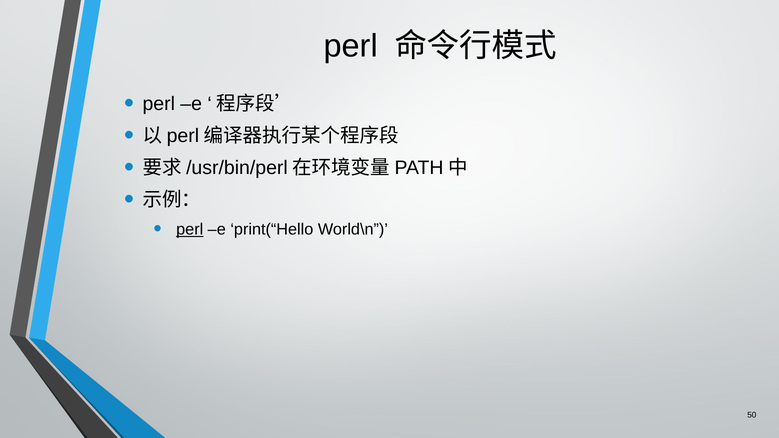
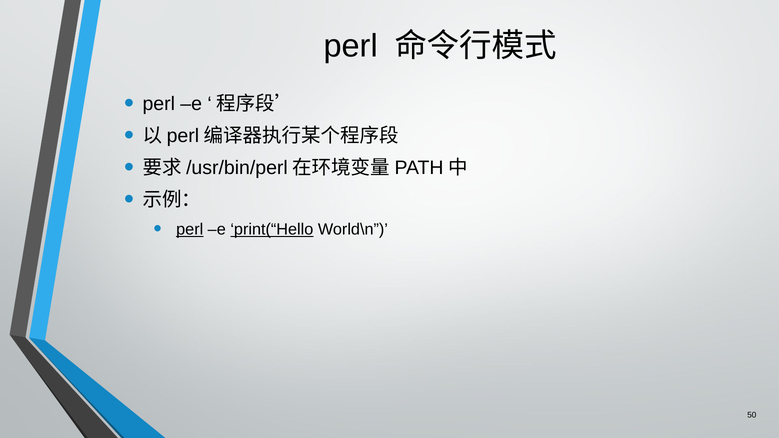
print(“Hello underline: none -> present
